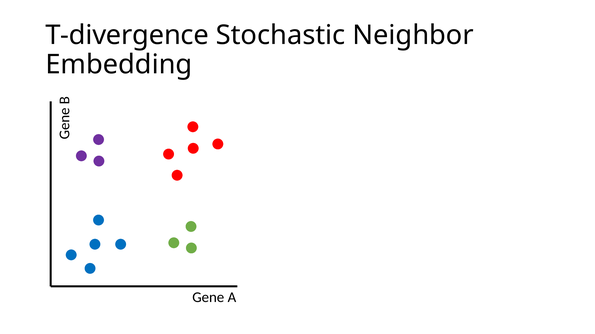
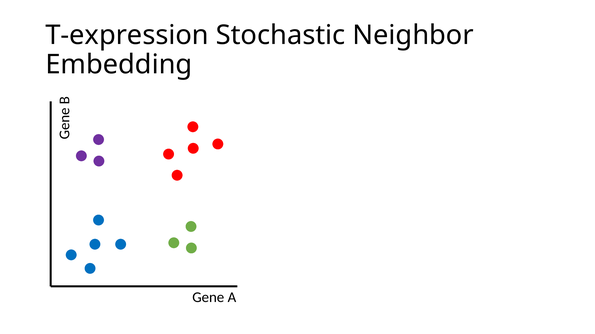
T-divergence: T-divergence -> T-expression
